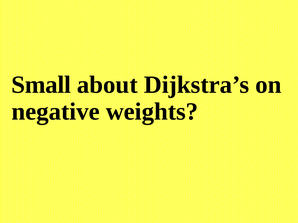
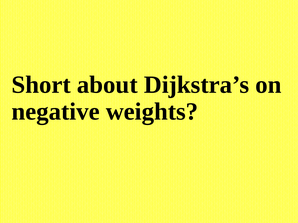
Small: Small -> Short
